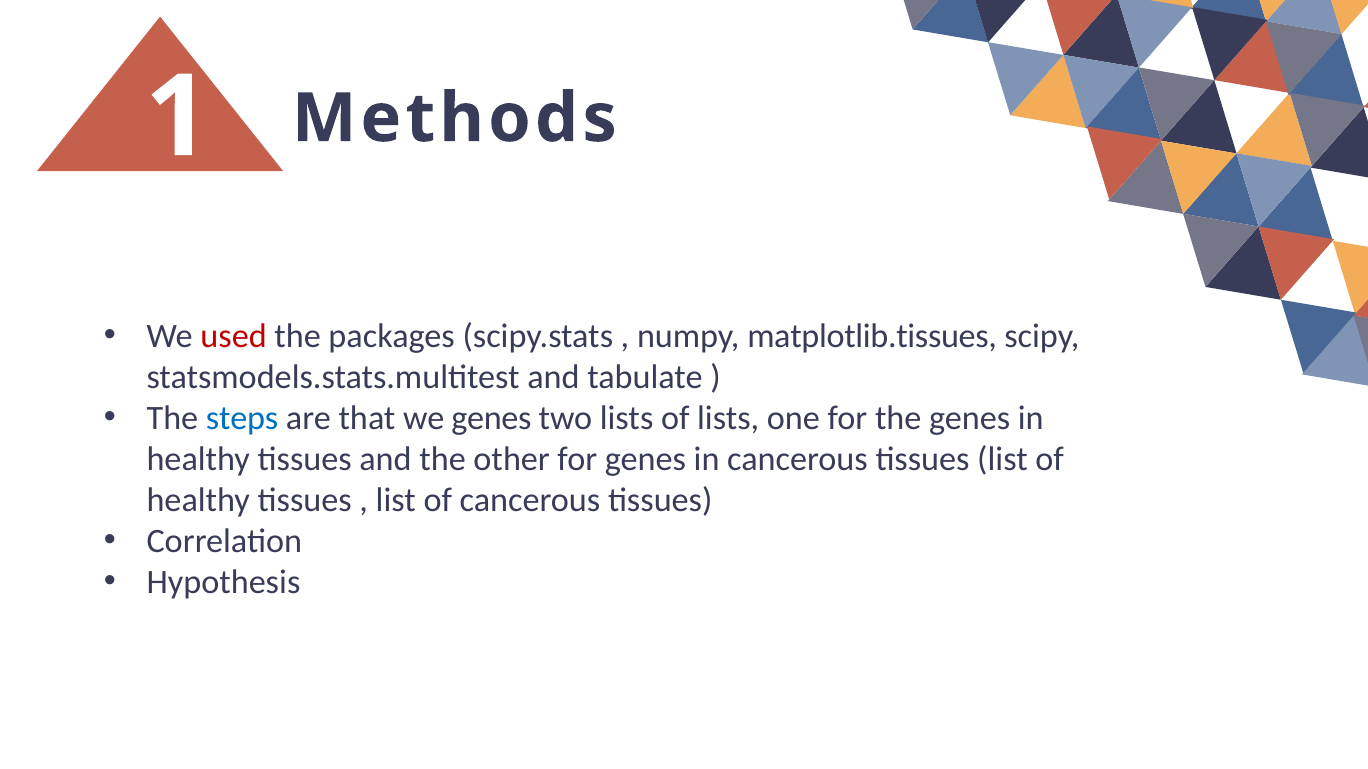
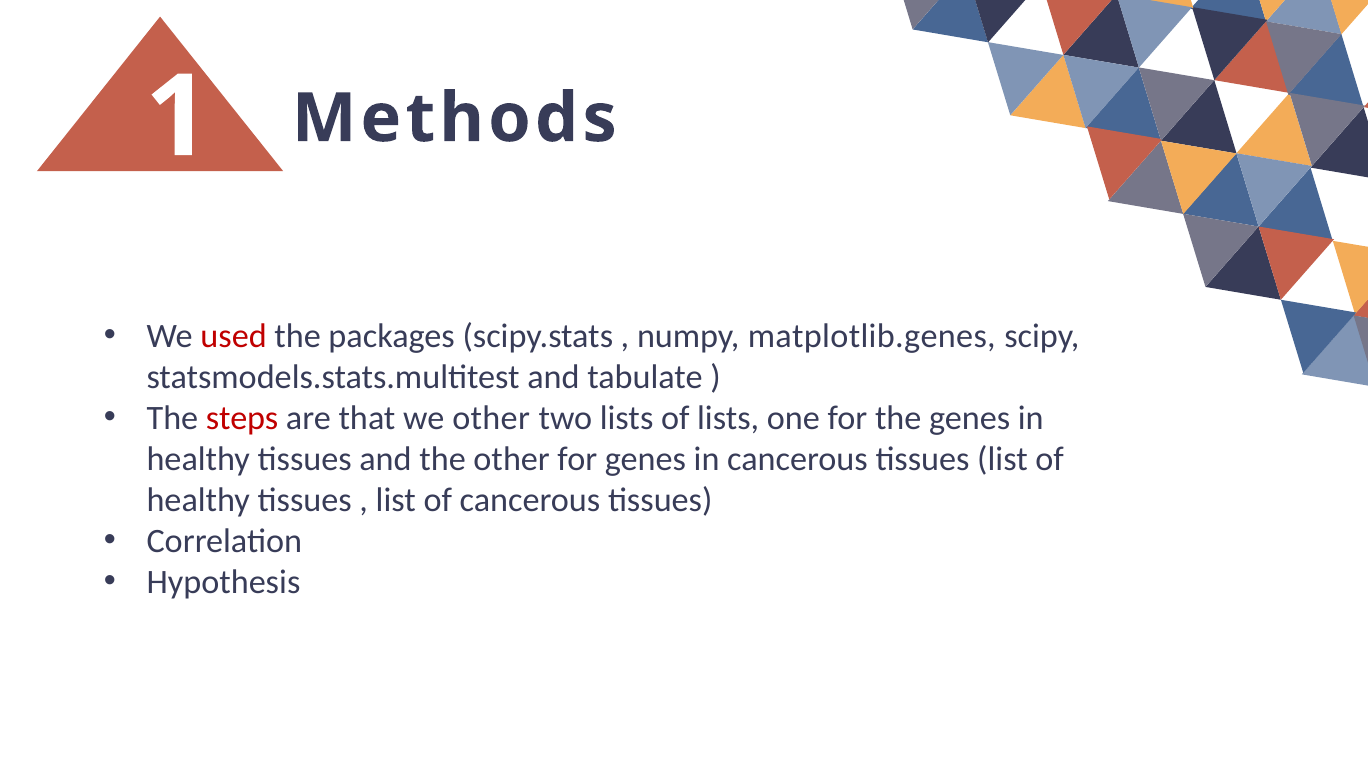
matplotlib.tissues: matplotlib.tissues -> matplotlib.genes
steps colour: blue -> red
we genes: genes -> other
